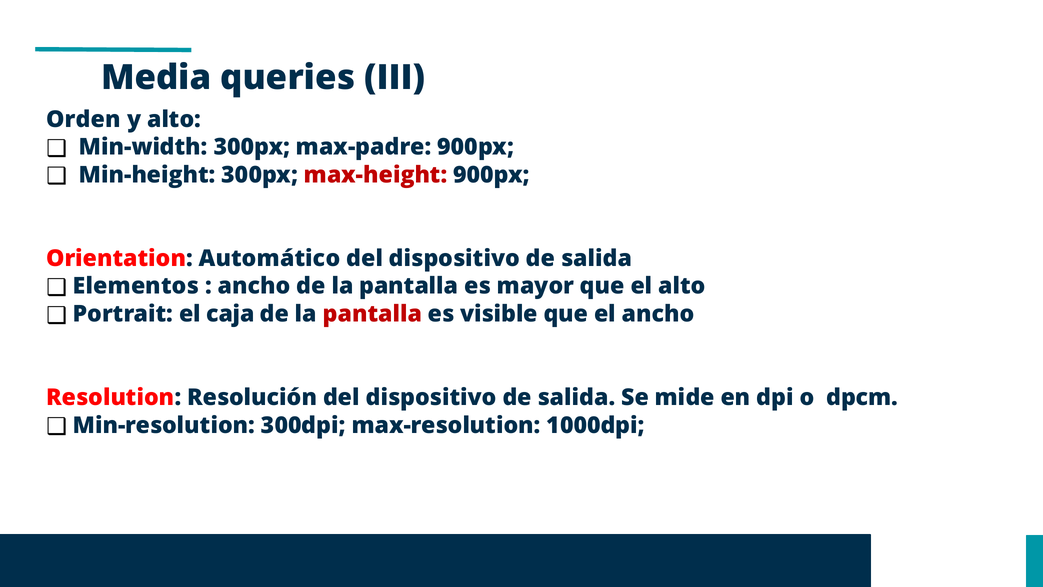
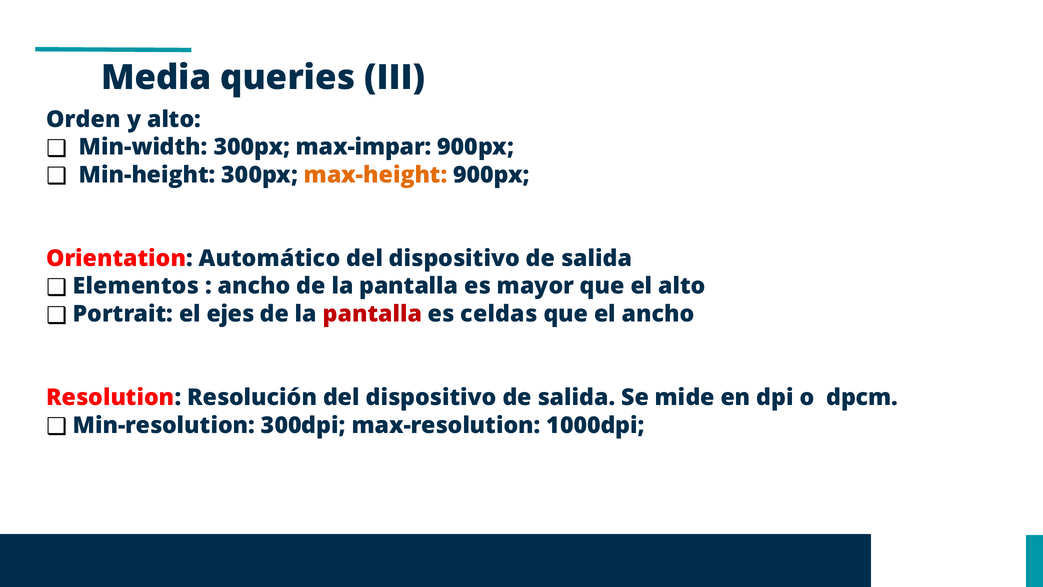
max-padre: max-padre -> max-impar
max-height colour: red -> orange
caja: caja -> ejes
visible: visible -> celdas
